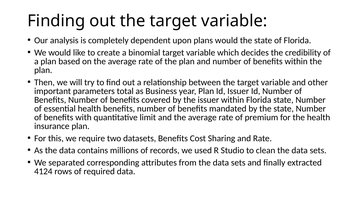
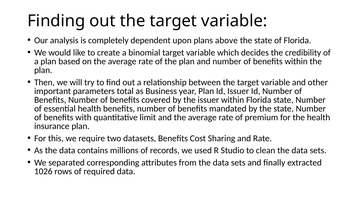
plans would: would -> above
4124: 4124 -> 1026
